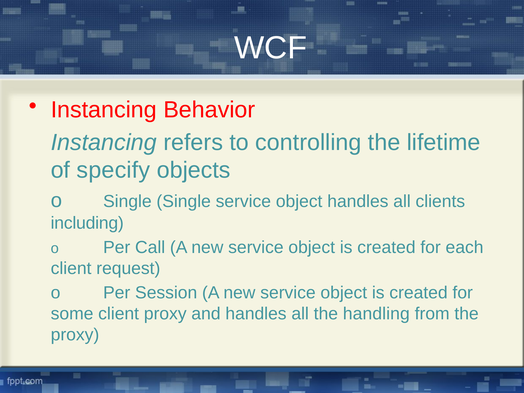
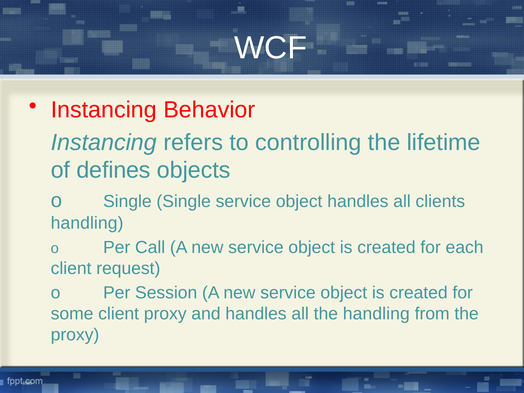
specify: specify -> defines
including at (87, 223): including -> handling
